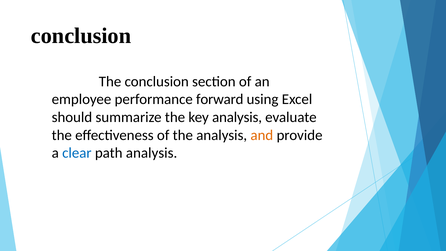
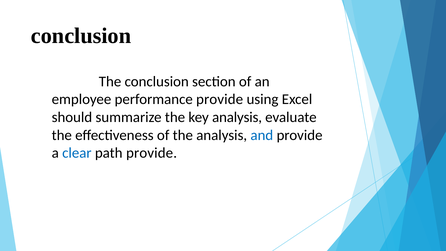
performance forward: forward -> provide
and colour: orange -> blue
path analysis: analysis -> provide
